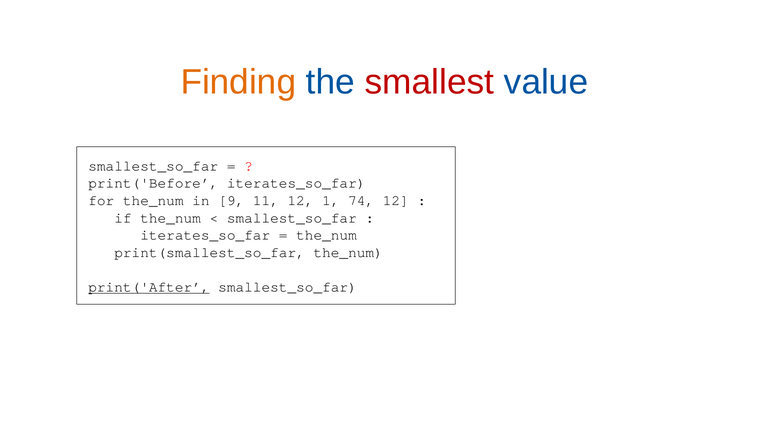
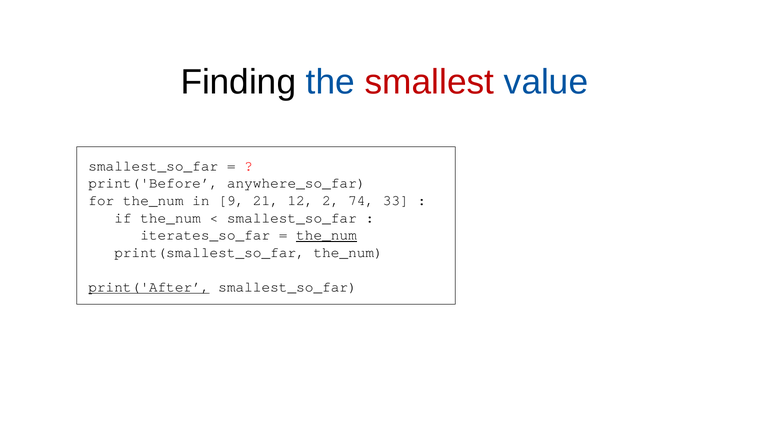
Finding colour: orange -> black
print('Before iterates_so_far: iterates_so_far -> anywhere_so_far
11: 11 -> 21
1: 1 -> 2
74 12: 12 -> 33
the_num at (327, 235) underline: none -> present
